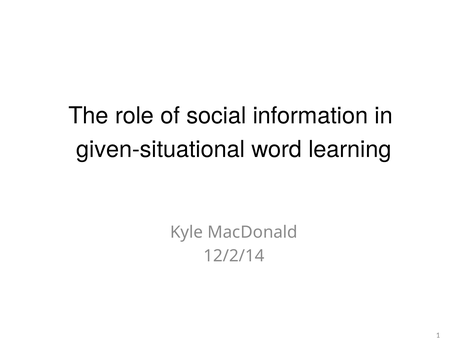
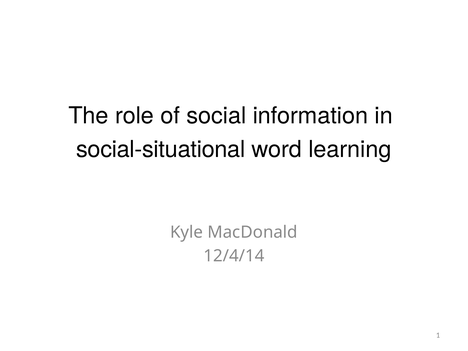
given-situational: given-situational -> social-situational
12/2/14: 12/2/14 -> 12/4/14
